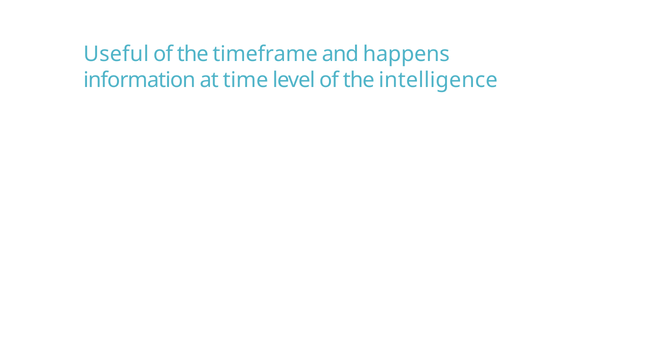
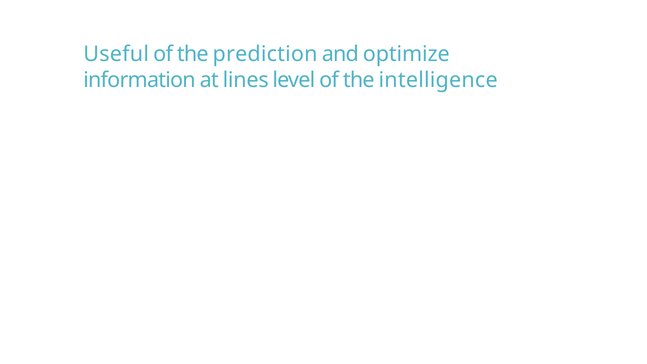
timeframe: timeframe -> prediction
happens: happens -> optimize
time: time -> lines
